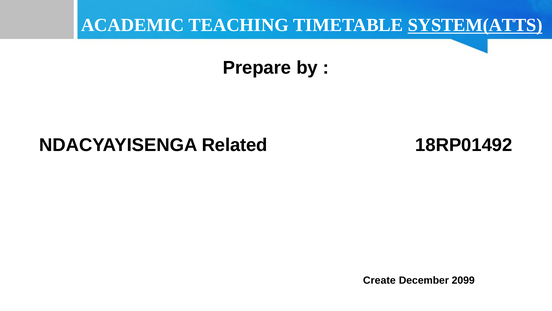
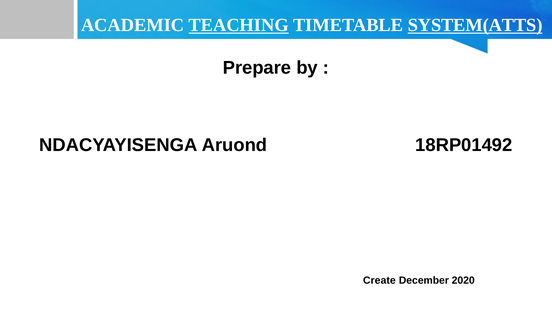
TEACHING underline: none -> present
Related: Related -> Aruond
2099: 2099 -> 2020
